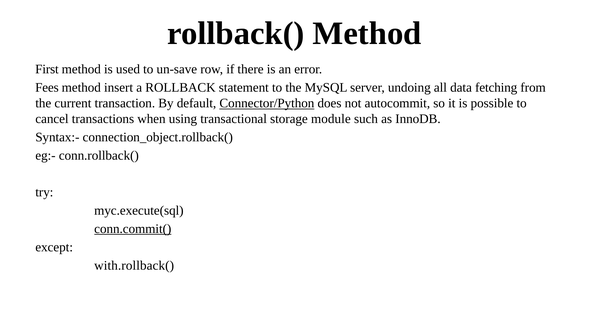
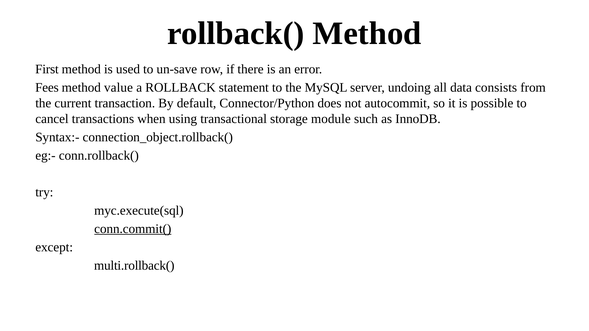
insert: insert -> value
fetching: fetching -> consists
Connector/Python underline: present -> none
with.rollback(: with.rollback( -> multi.rollback(
